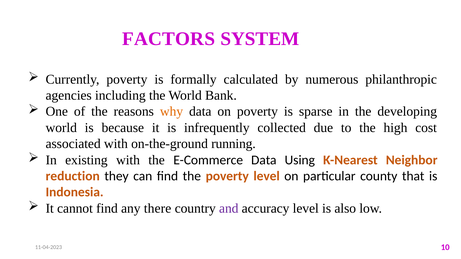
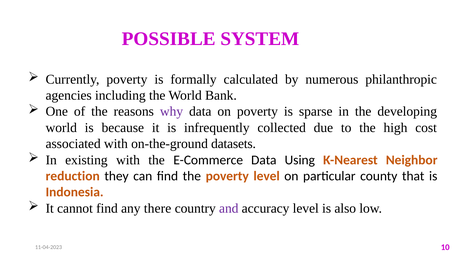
FACTORS: FACTORS -> POSSIBLE
why colour: orange -> purple
running: running -> datasets
